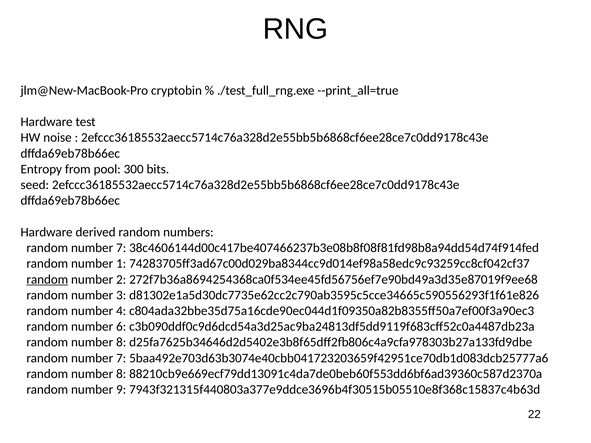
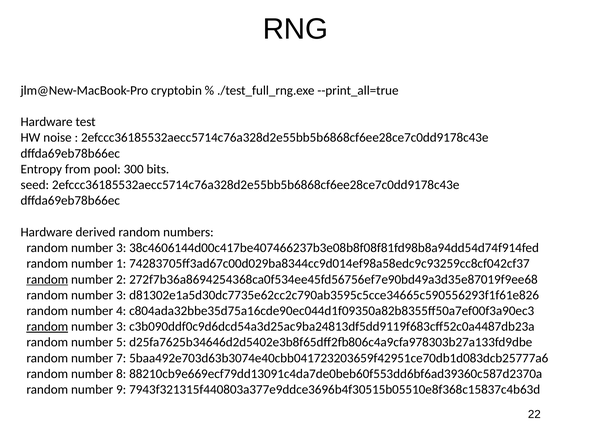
7 at (121, 248): 7 -> 3
random at (47, 327) underline: none -> present
6 at (121, 327): 6 -> 3
8 at (121, 343): 8 -> 5
